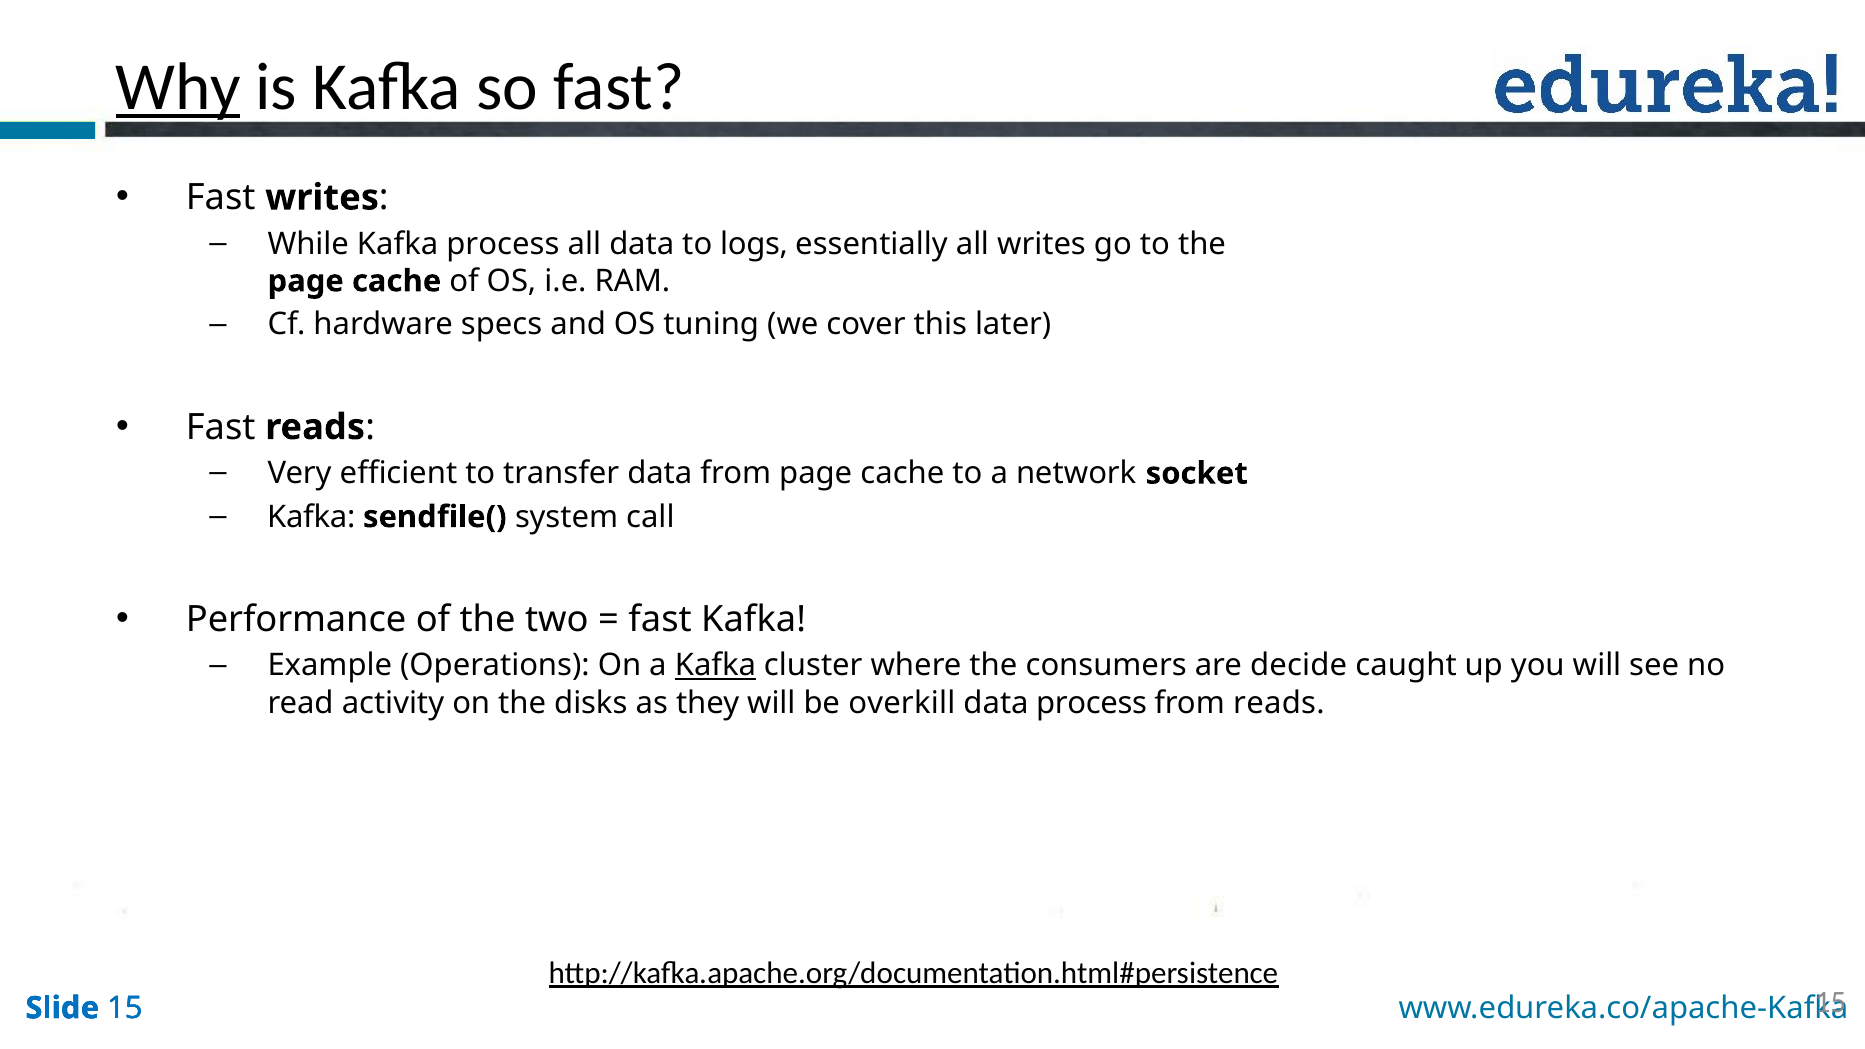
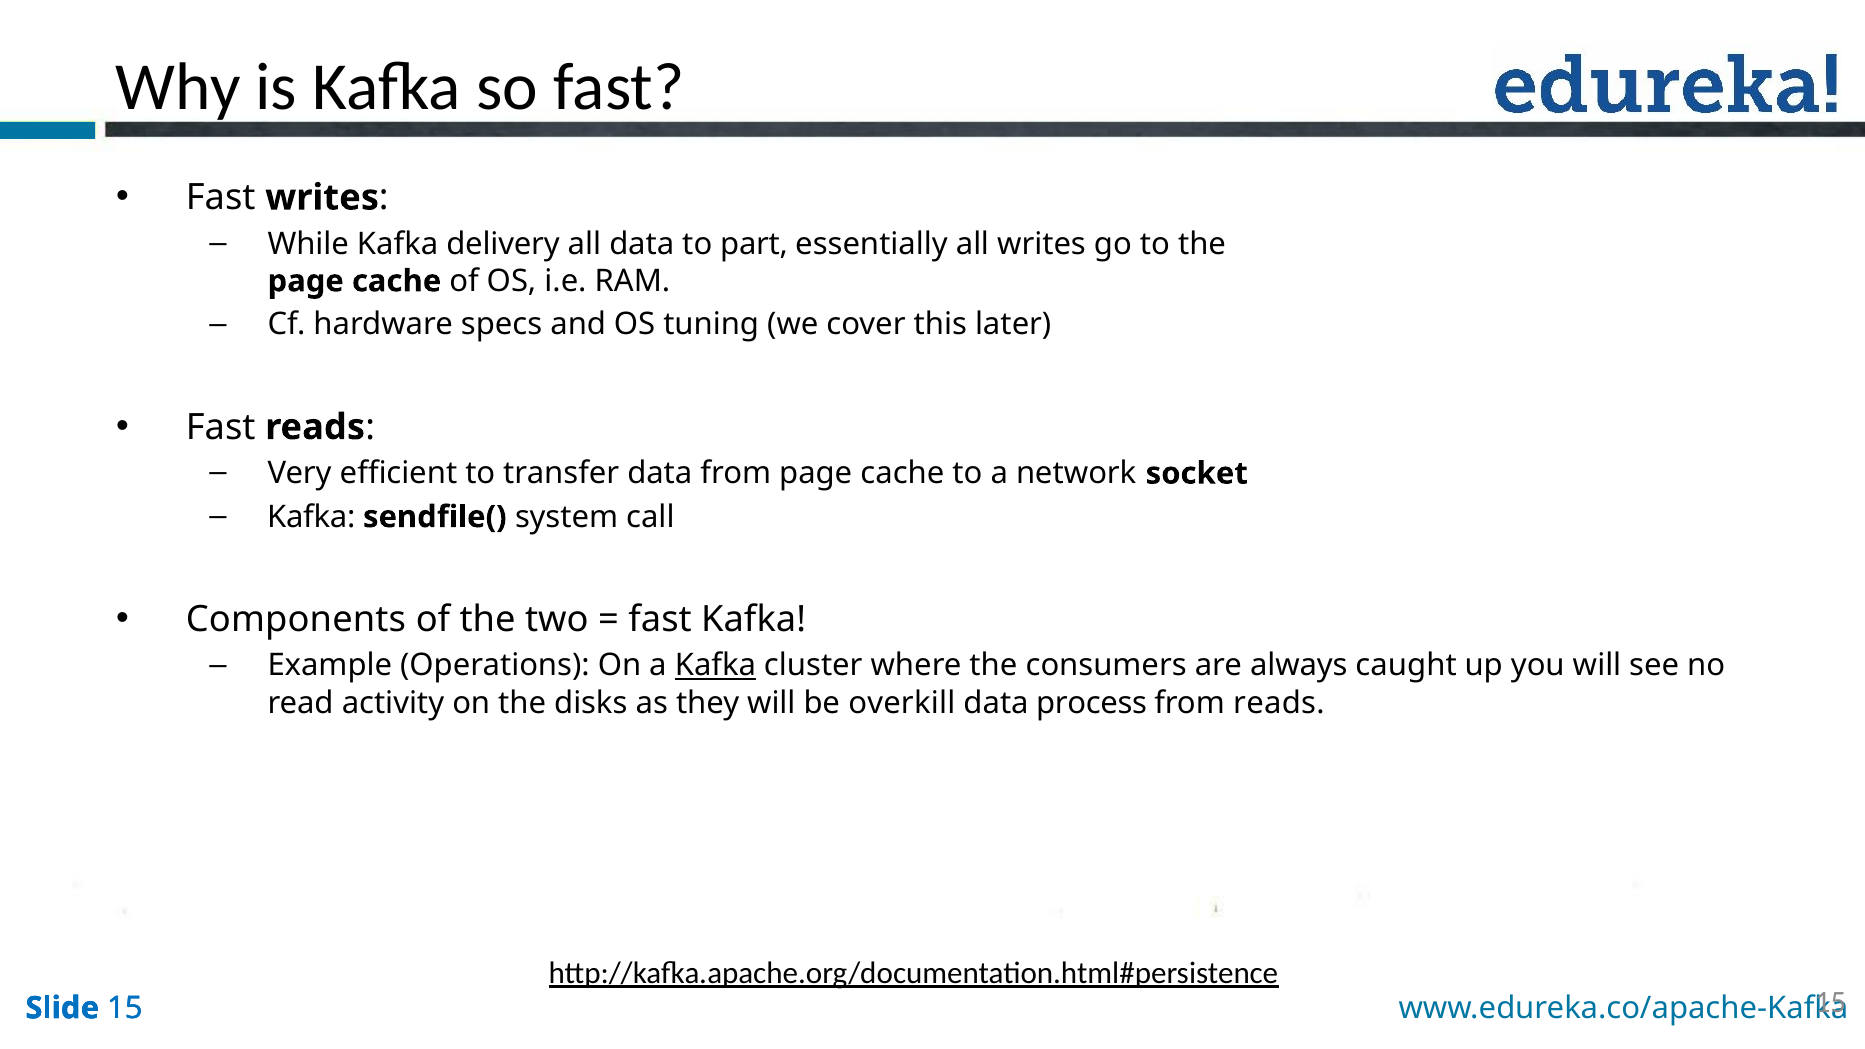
Why underline: present -> none
Kafka process: process -> delivery
logs: logs -> part
Performance: Performance -> Components
decide: decide -> always
